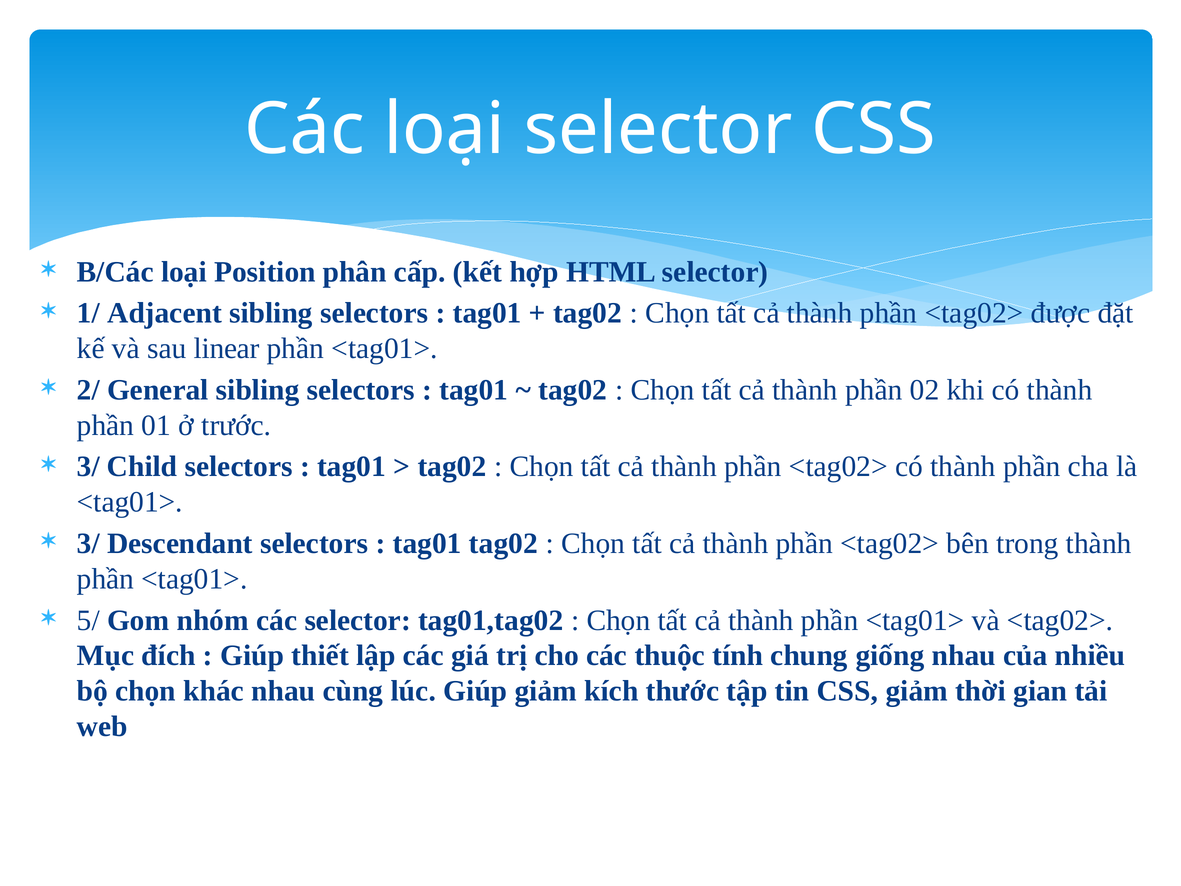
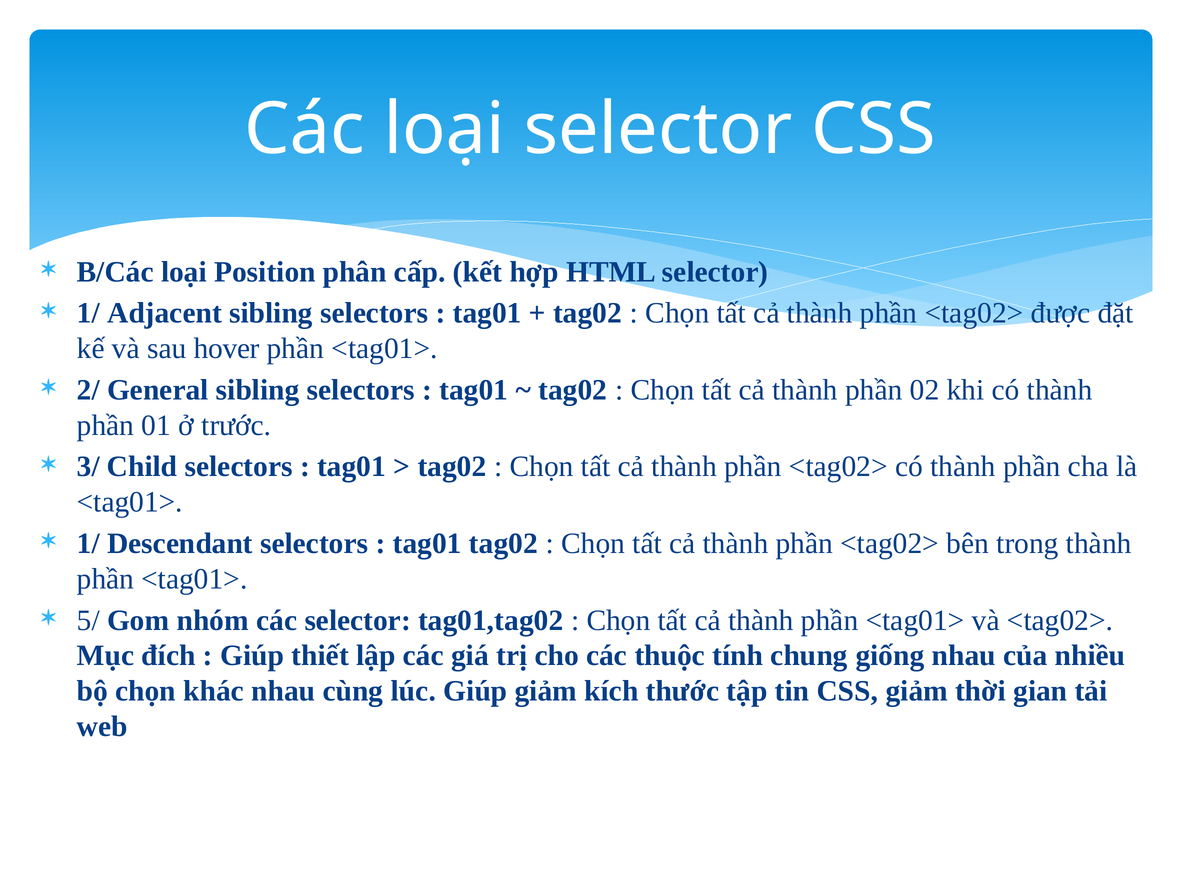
linear: linear -> hover
3/ at (88, 543): 3/ -> 1/
